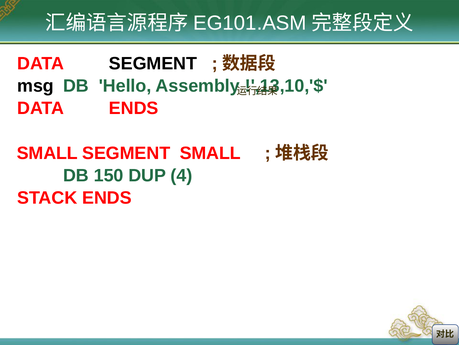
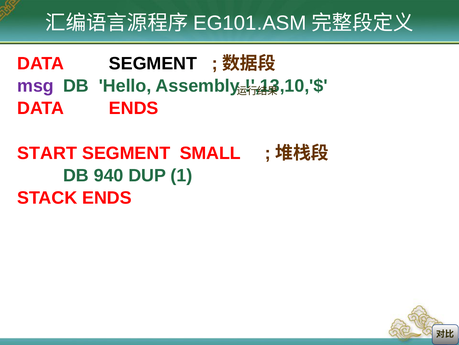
msg colour: black -> purple
SMALL at (47, 153): SMALL -> START
150: 150 -> 940
4: 4 -> 1
